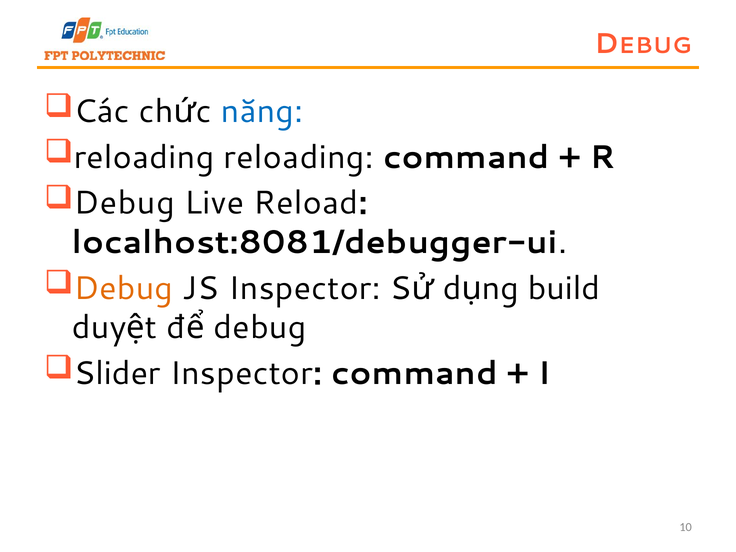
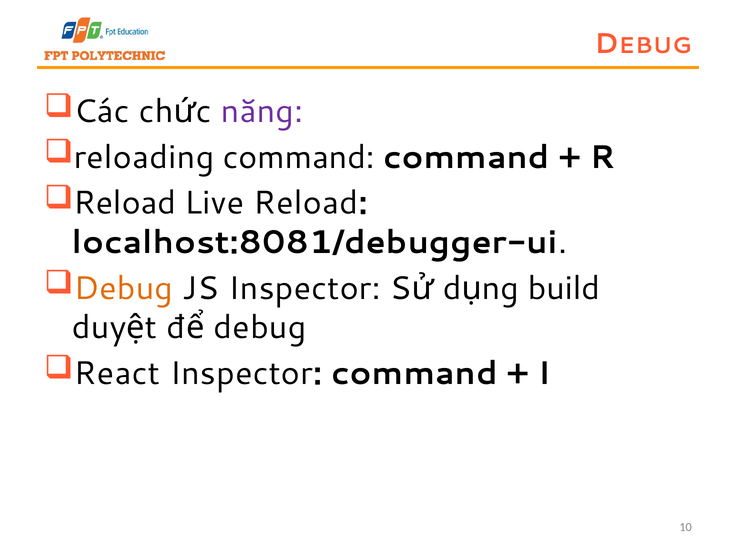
năng colour: blue -> purple
reloading reloading: reloading -> command
Debug at (124, 203): Debug -> Reload
Slider: Slider -> React
